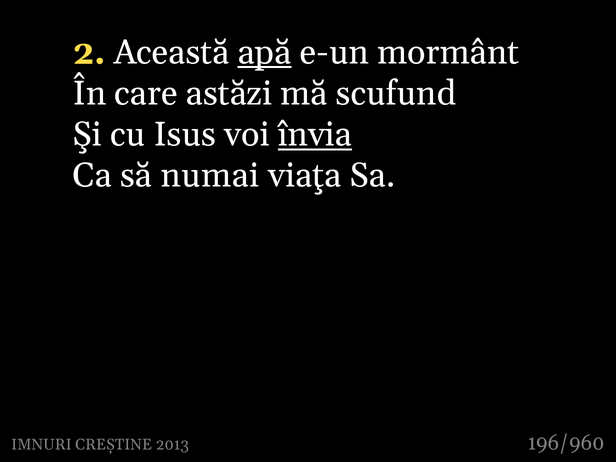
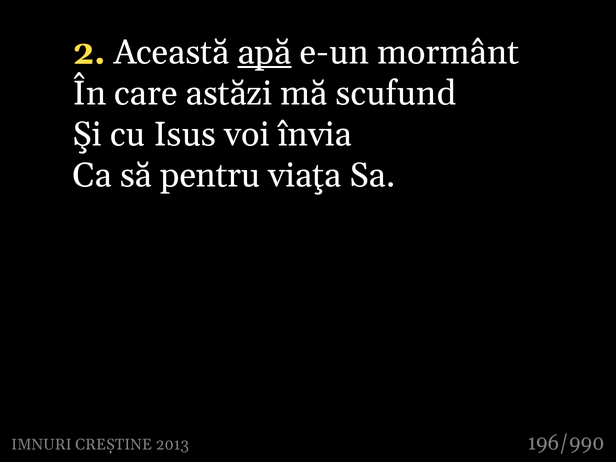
învia underline: present -> none
numai: numai -> pentru
196/960: 196/960 -> 196/990
